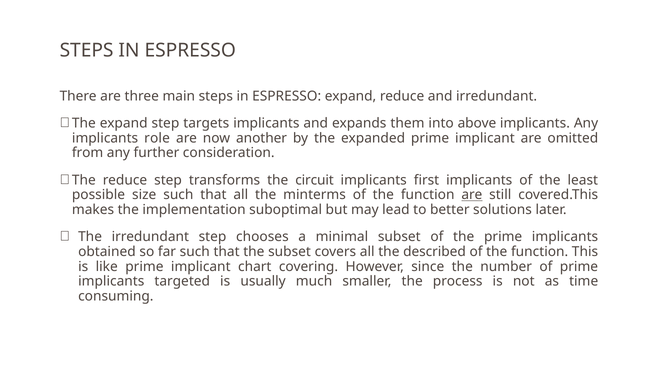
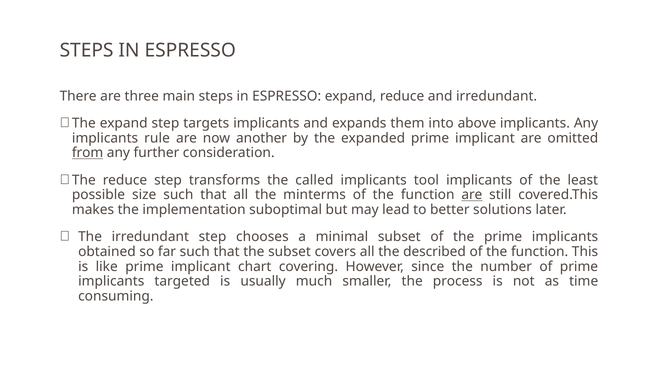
role: role -> rule
from underline: none -> present
circuit: circuit -> called
first: first -> tool
